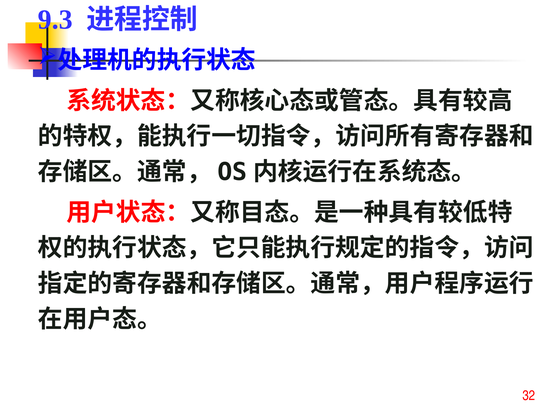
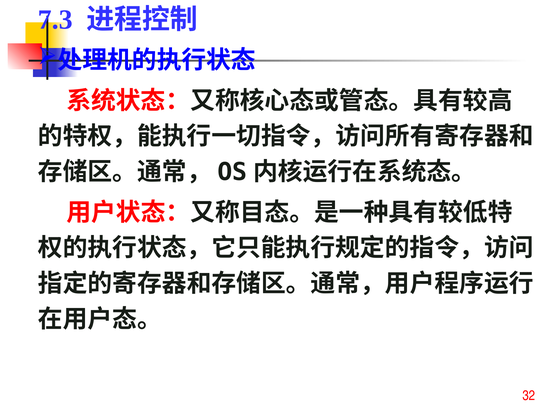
9.3: 9.3 -> 7.3
